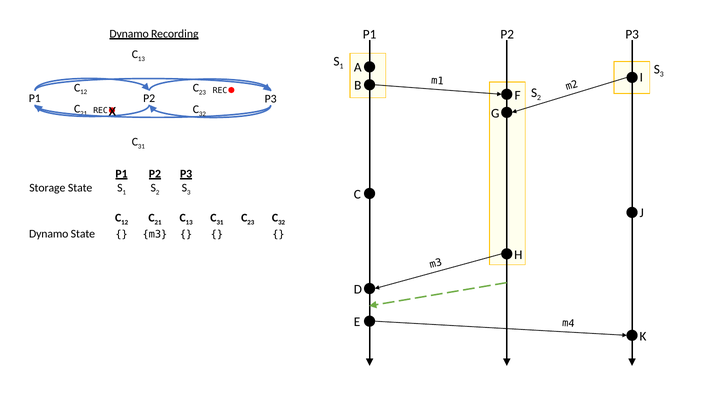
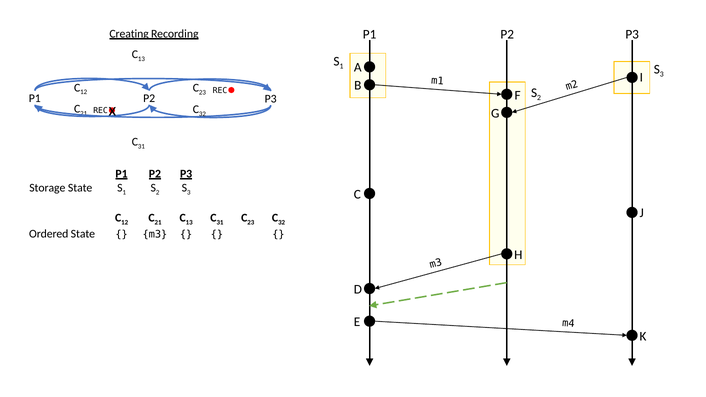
Dynamo at (129, 34): Dynamo -> Creating
Dynamo at (49, 234): Dynamo -> Ordered
